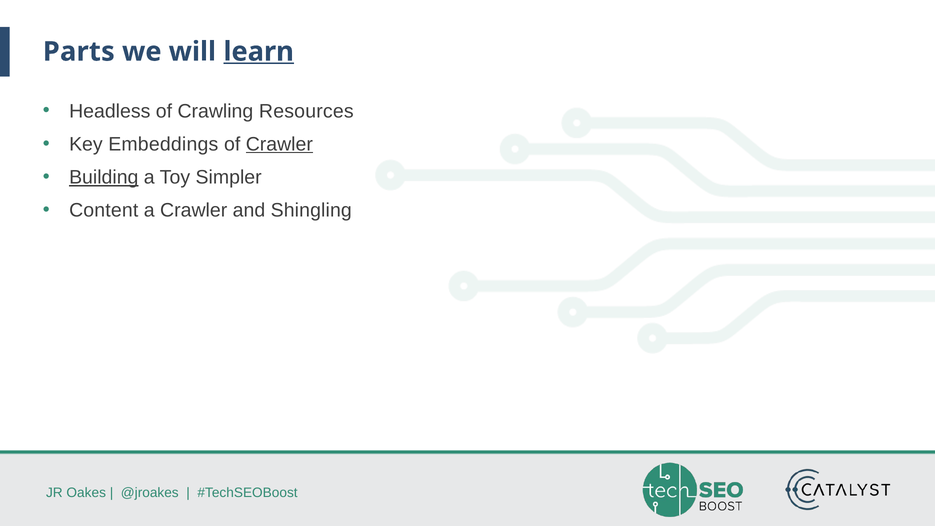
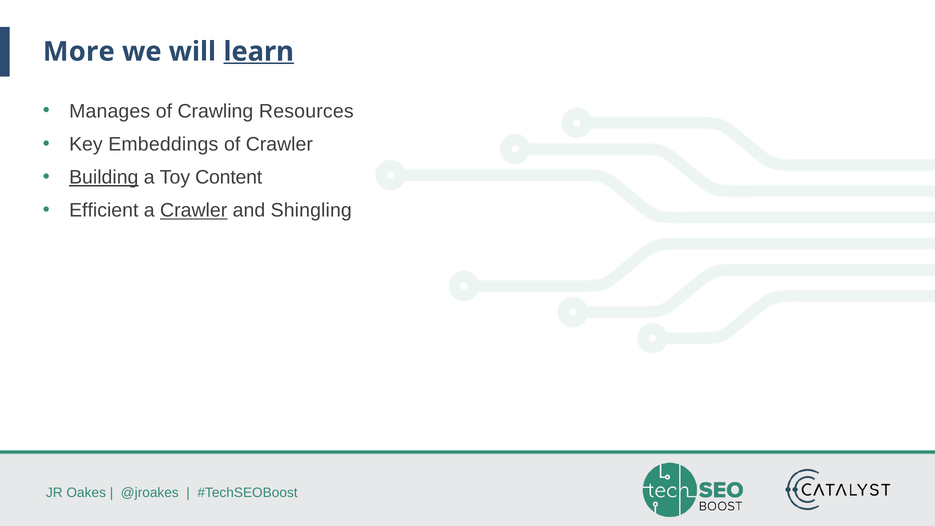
Parts: Parts -> More
Headless: Headless -> Manages
Crawler at (279, 144) underline: present -> none
Simpler: Simpler -> Content
Content: Content -> Efficient
Crawler at (194, 210) underline: none -> present
